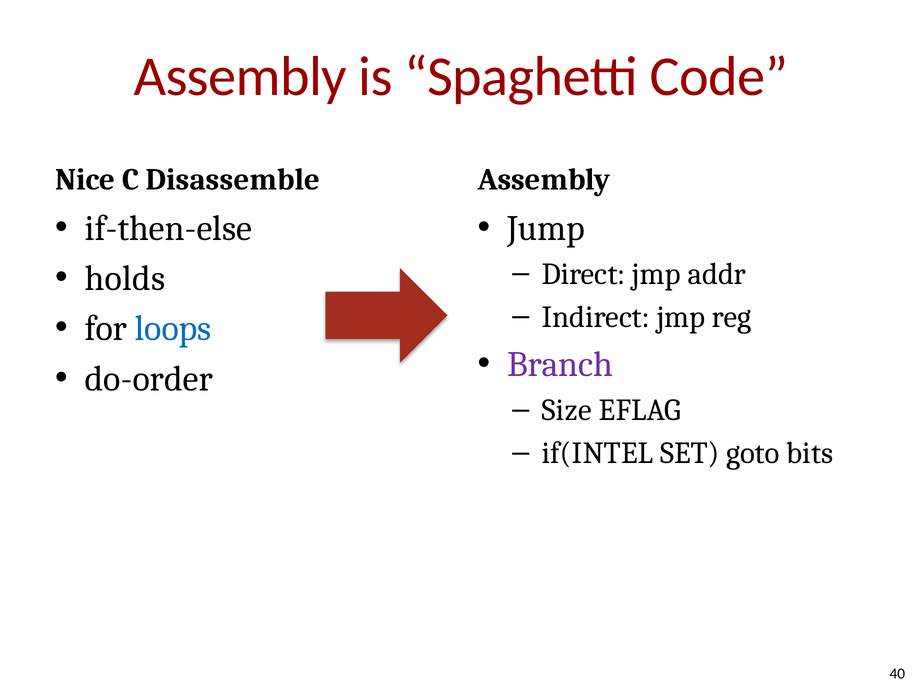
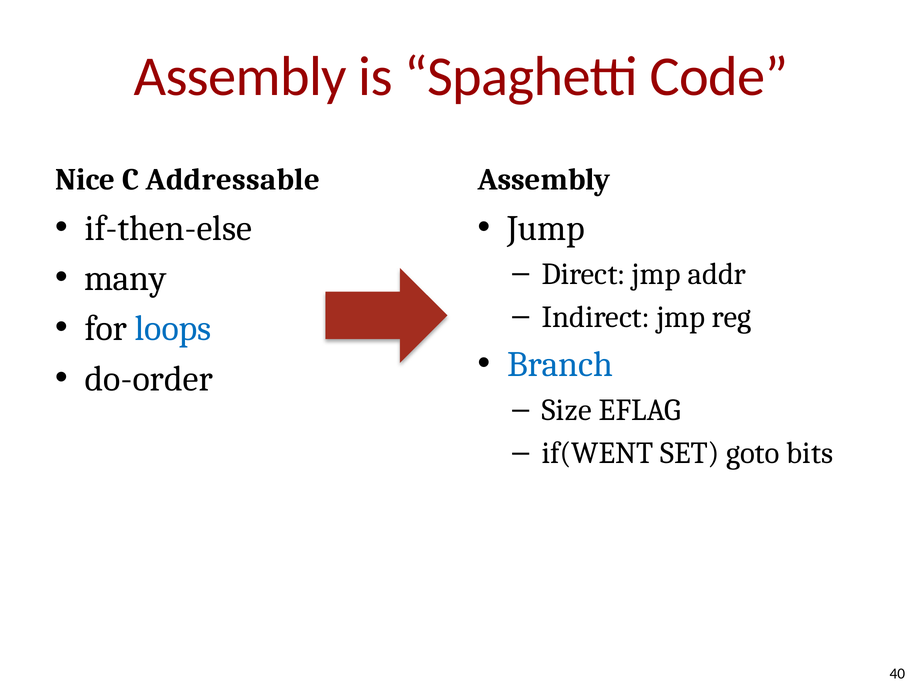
Disassemble: Disassemble -> Addressable
holds: holds -> many
Branch colour: purple -> blue
if(INTEL: if(INTEL -> if(WENT
